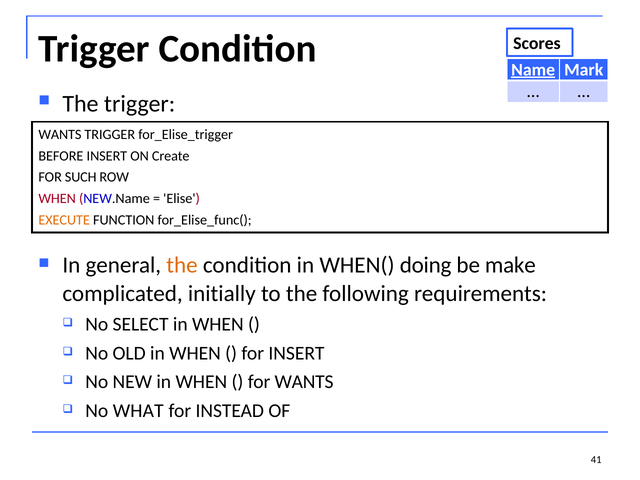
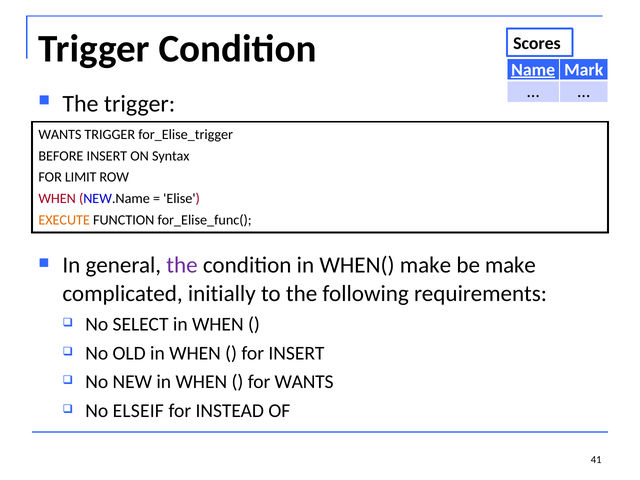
Create: Create -> Syntax
SUCH: SUCH -> LIMIT
the at (182, 265) colour: orange -> purple
WHEN( doing: doing -> make
WHAT: WHAT -> ELSEIF
